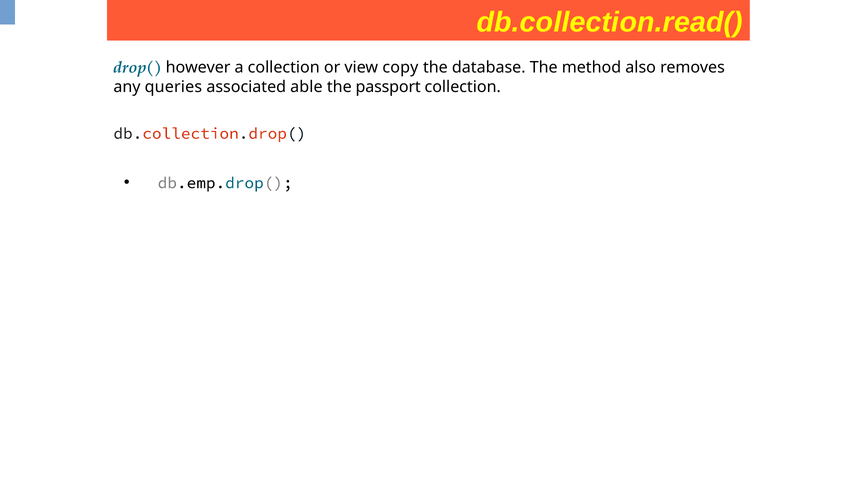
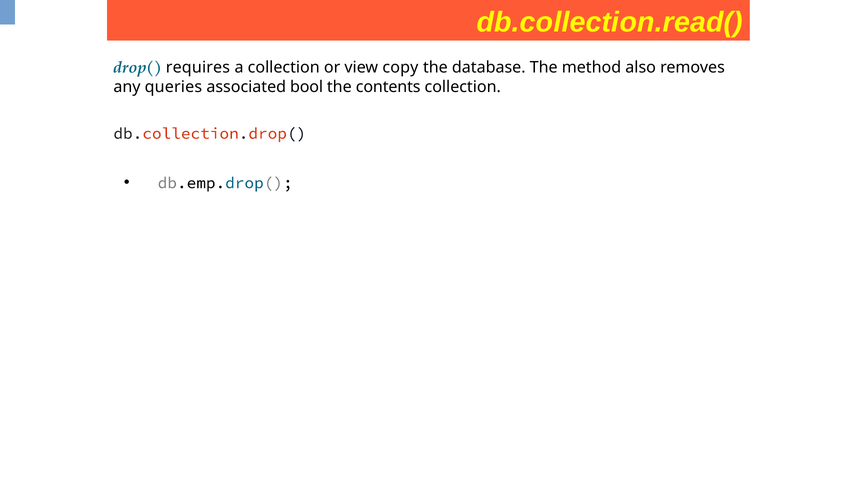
however: however -> requires
able: able -> bool
passport: passport -> contents
